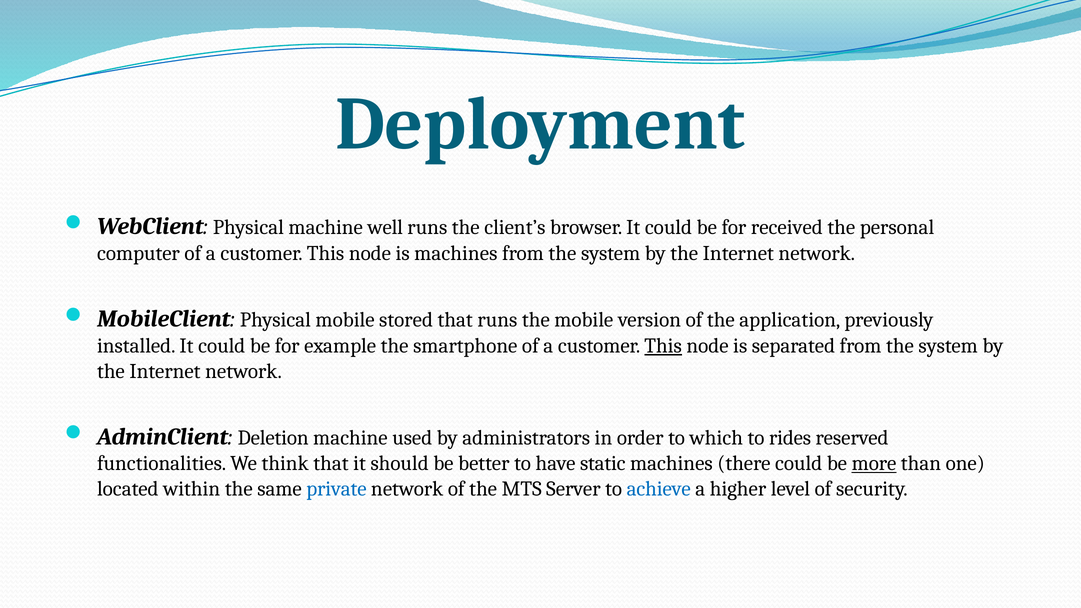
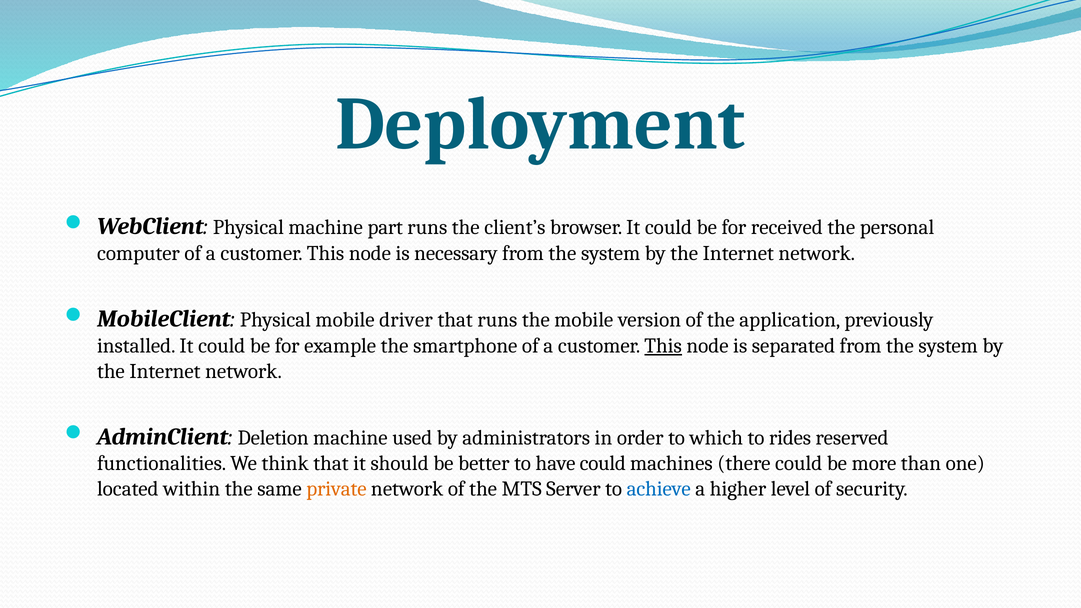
well: well -> part
is machines: machines -> necessary
stored: stored -> driver
have static: static -> could
more underline: present -> none
private colour: blue -> orange
